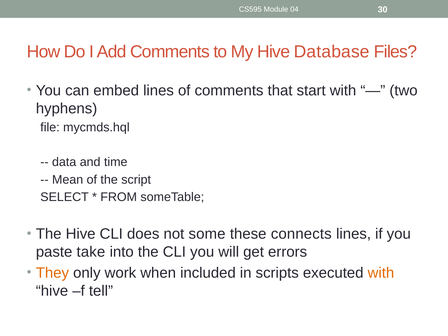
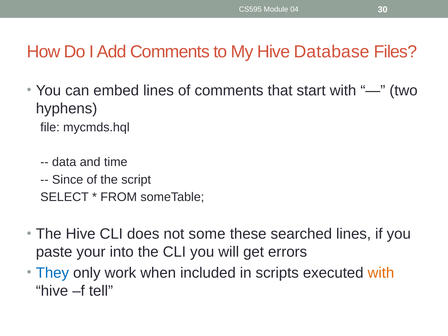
Mean: Mean -> Since
connects: connects -> searched
take: take -> your
They colour: orange -> blue
